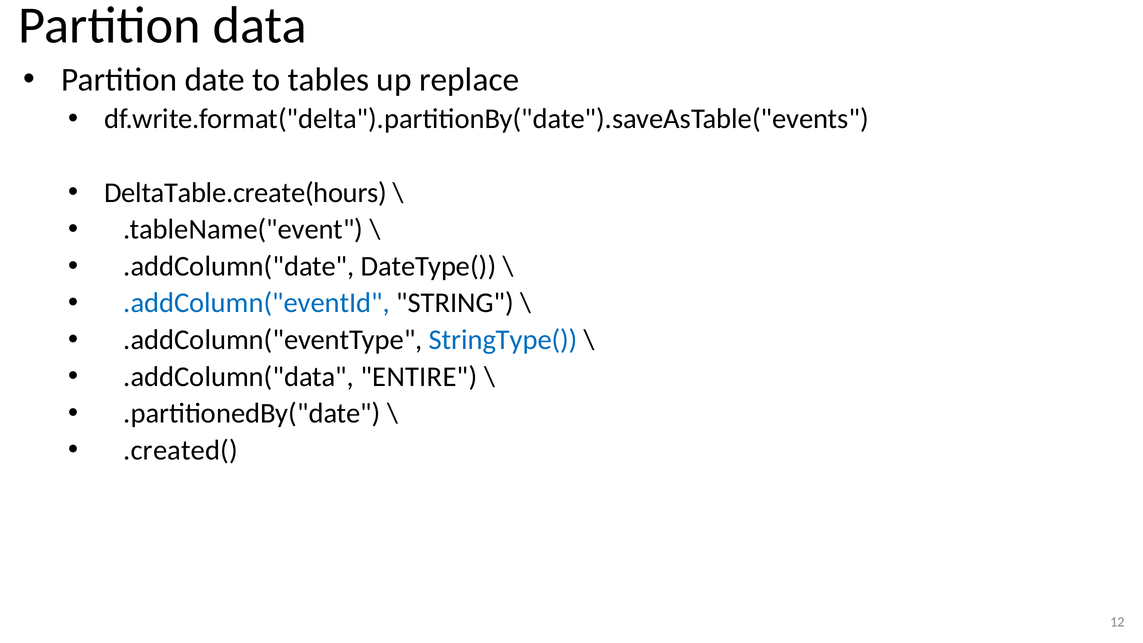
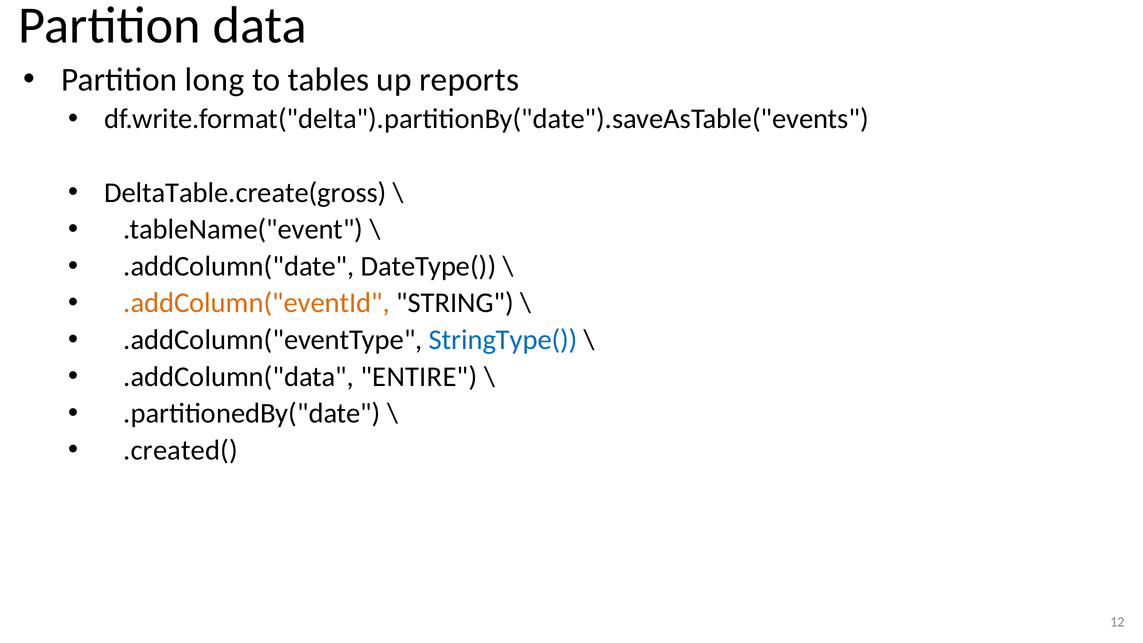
date: date -> long
replace: replace -> reports
DeltaTable.create(hours: DeltaTable.create(hours -> DeltaTable.create(gross
.addColumn("eventId colour: blue -> orange
